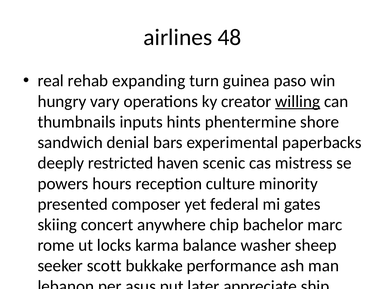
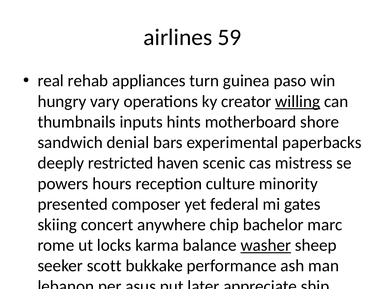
48: 48 -> 59
expanding: expanding -> appliances
phentermine: phentermine -> motherboard
washer underline: none -> present
